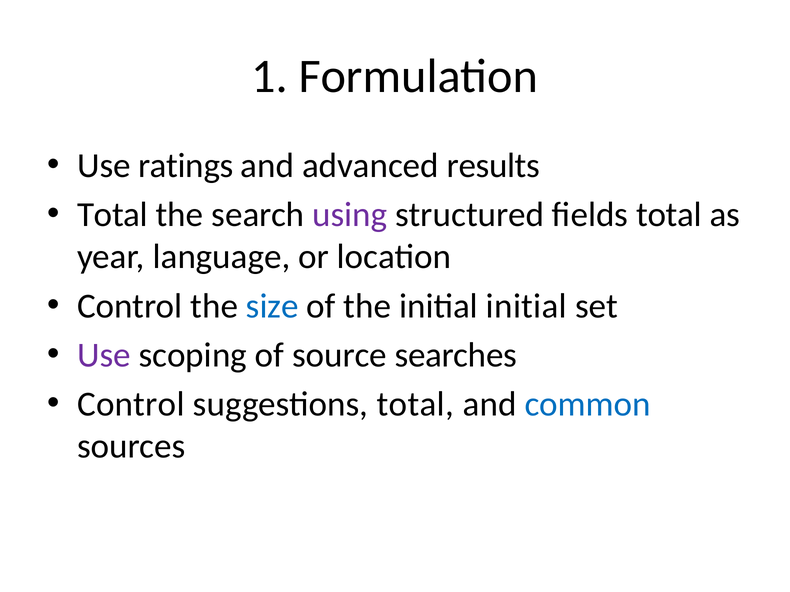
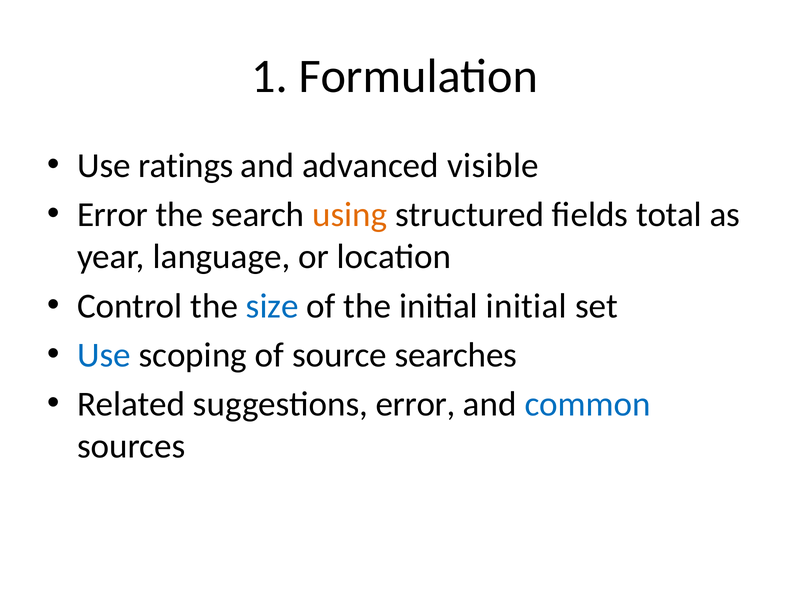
results: results -> visible
Total at (113, 215): Total -> Error
using colour: purple -> orange
Use at (104, 355) colour: purple -> blue
Control at (131, 405): Control -> Related
suggestions total: total -> error
